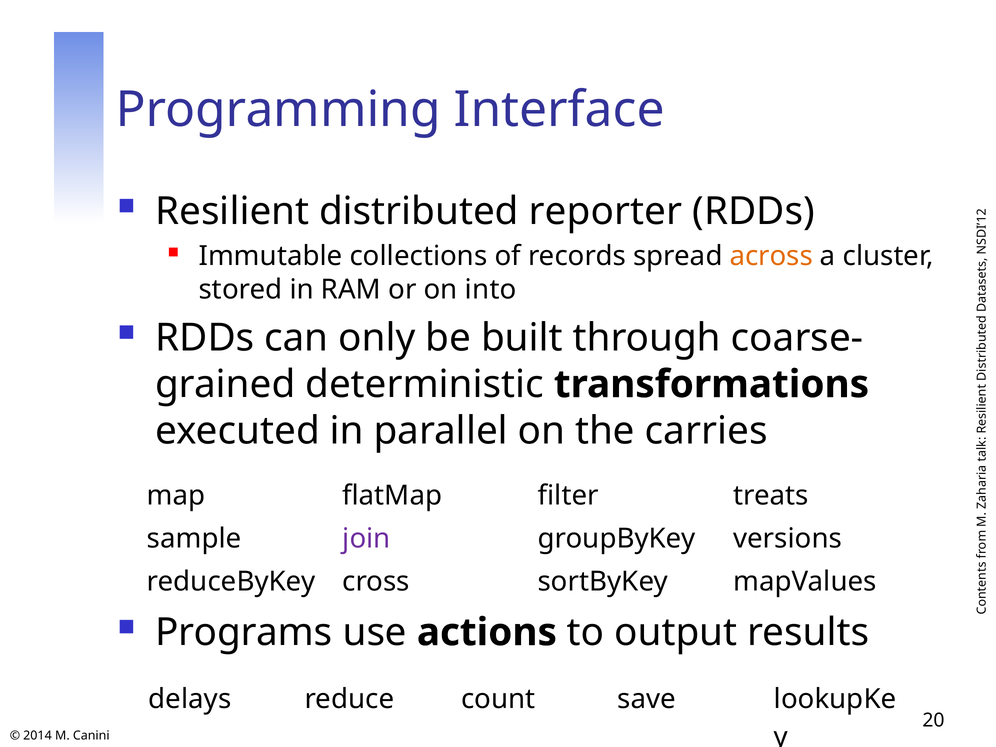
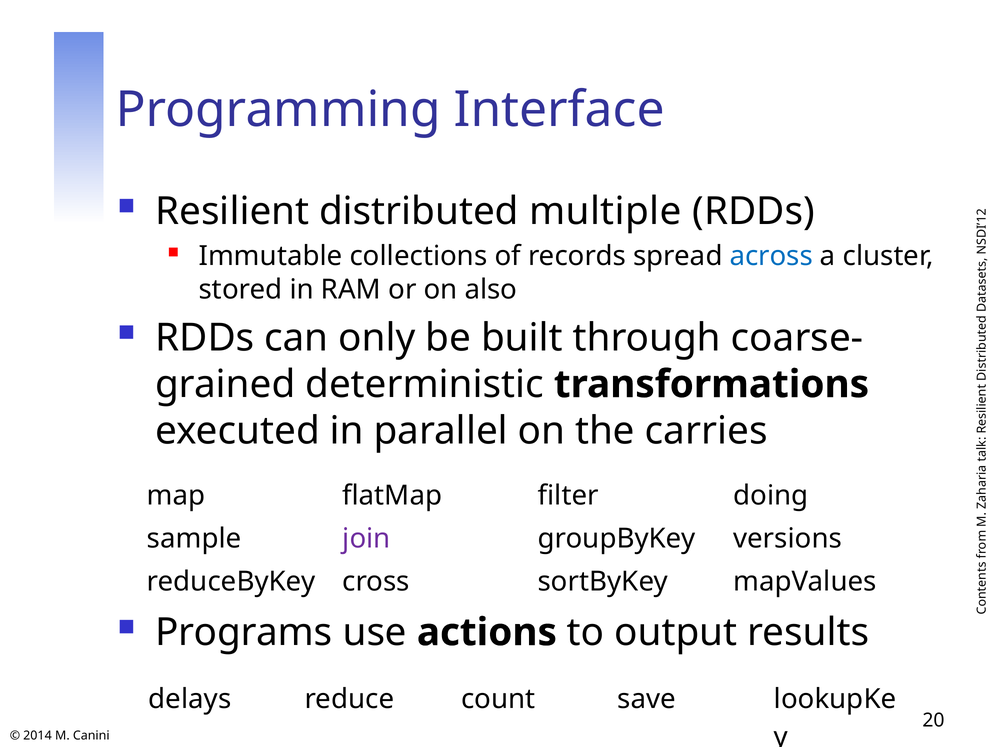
reporter: reporter -> multiple
across colour: orange -> blue
into: into -> also
treats: treats -> doing
